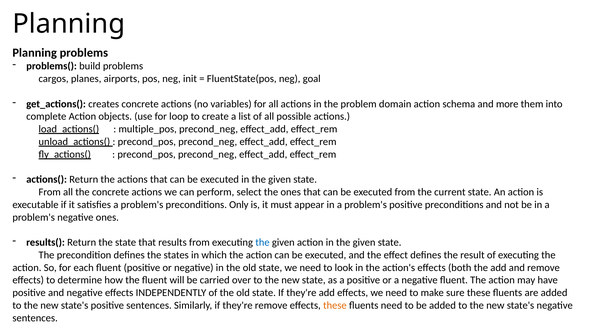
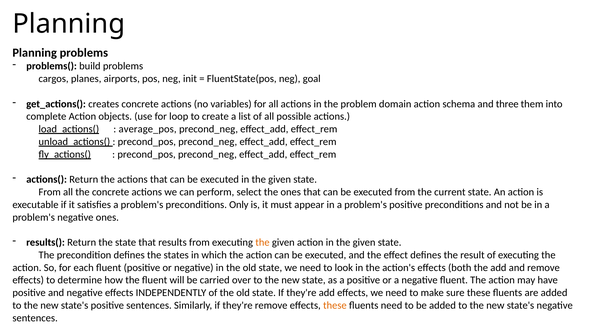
more: more -> three
multiple_pos: multiple_pos -> average_pos
the at (262, 242) colour: blue -> orange
